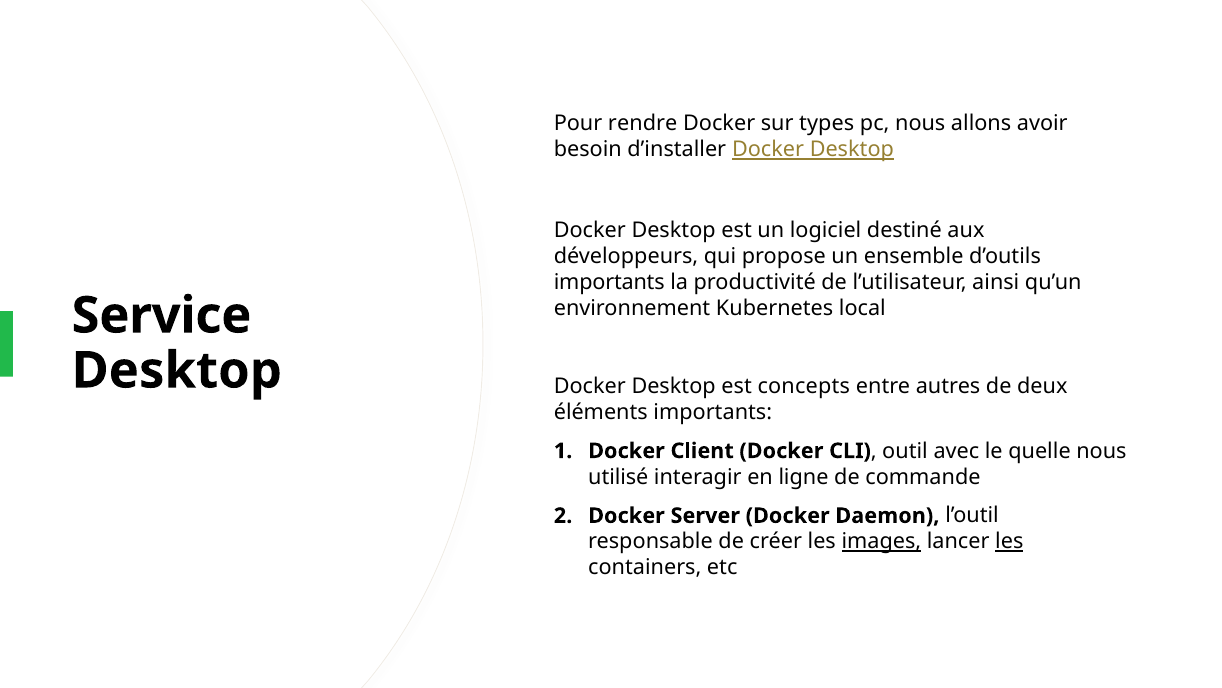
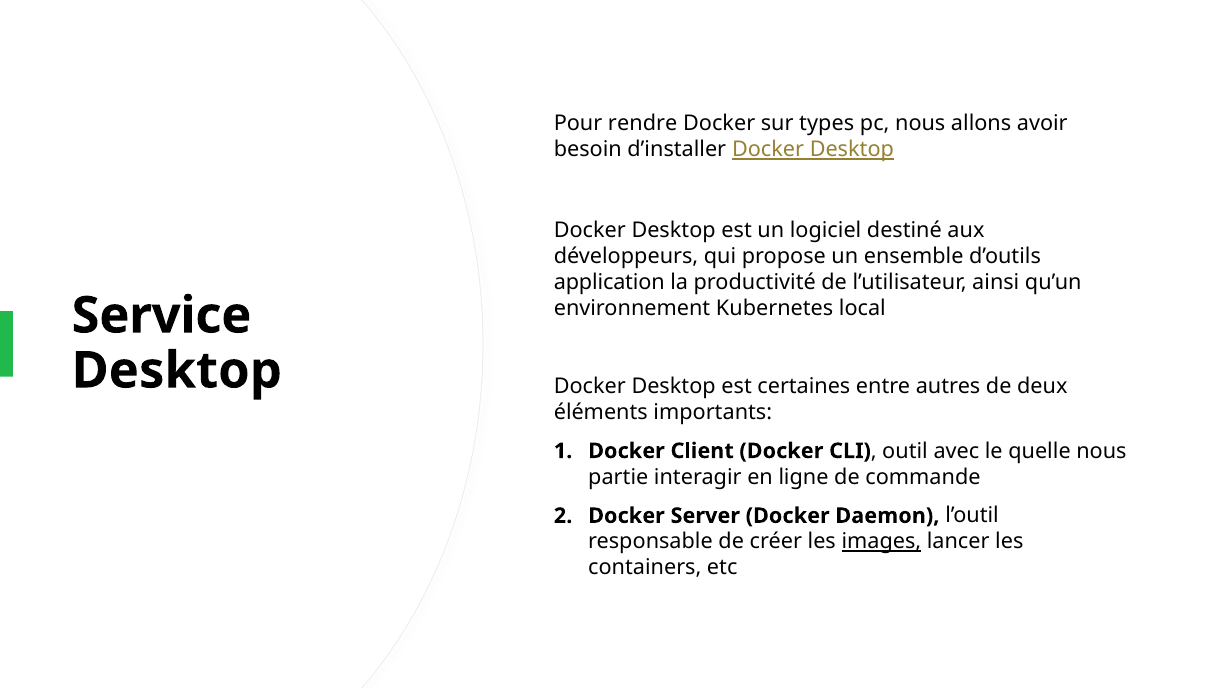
importants at (609, 282): importants -> application
concepts: concepts -> certaines
utilisé: utilisé -> partie
les at (1009, 541) underline: present -> none
